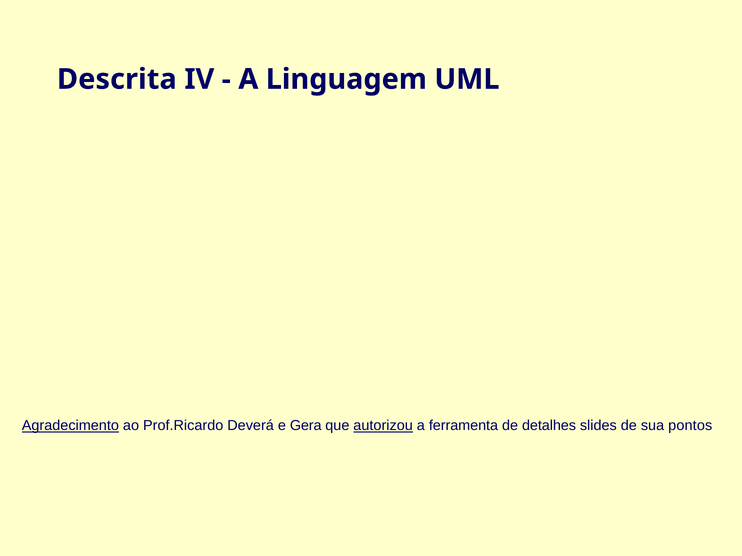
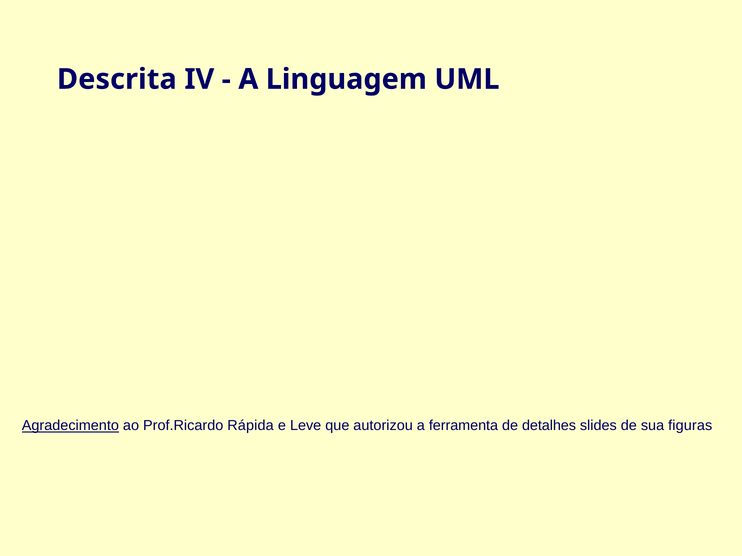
Deverá: Deverá -> Rápida
Gera: Gera -> Leve
autorizou underline: present -> none
pontos: pontos -> figuras
